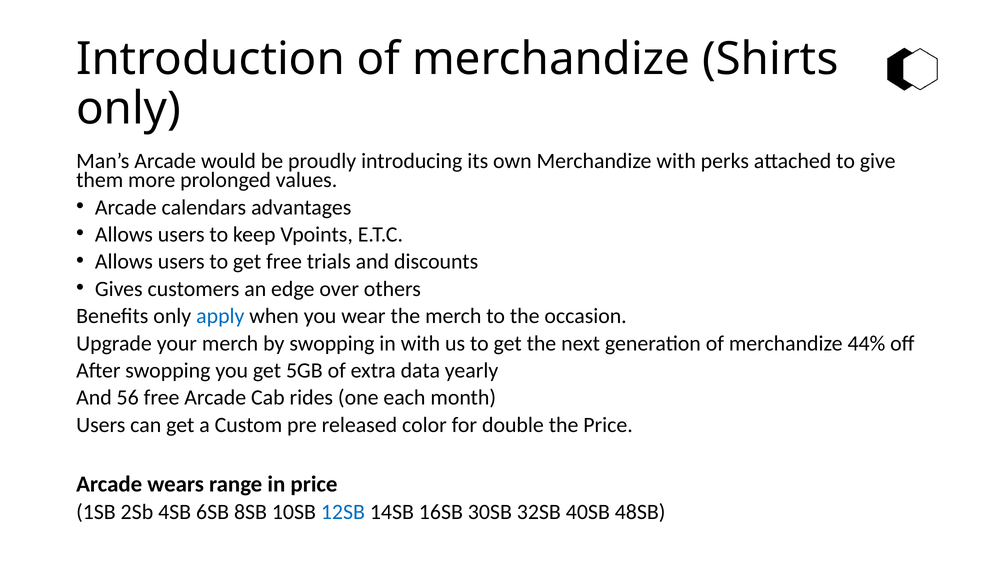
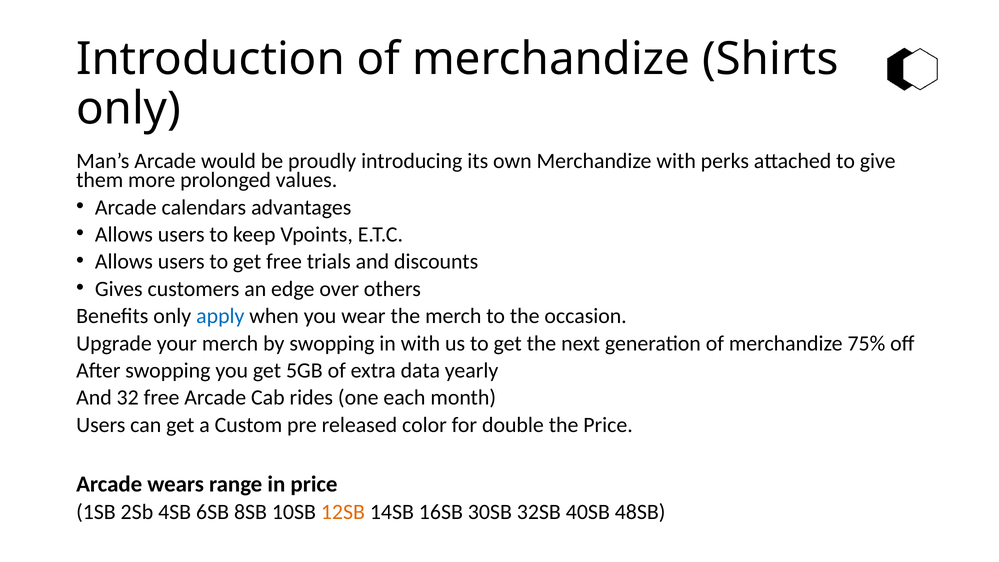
44%: 44% -> 75%
56: 56 -> 32
12SB colour: blue -> orange
